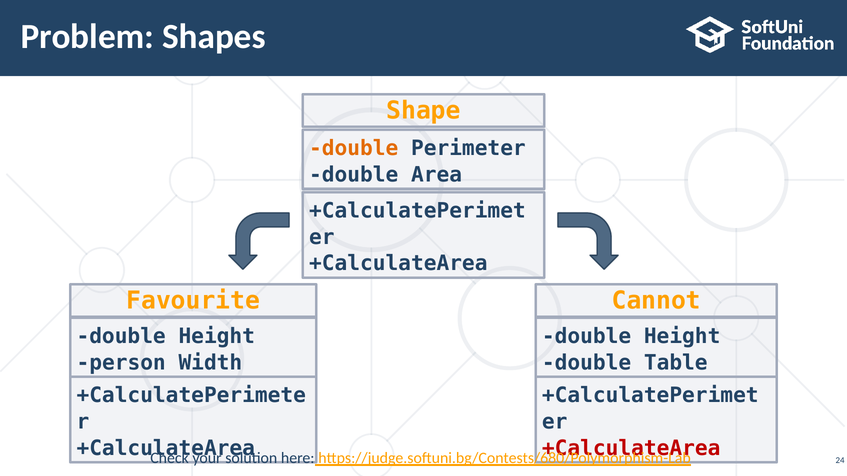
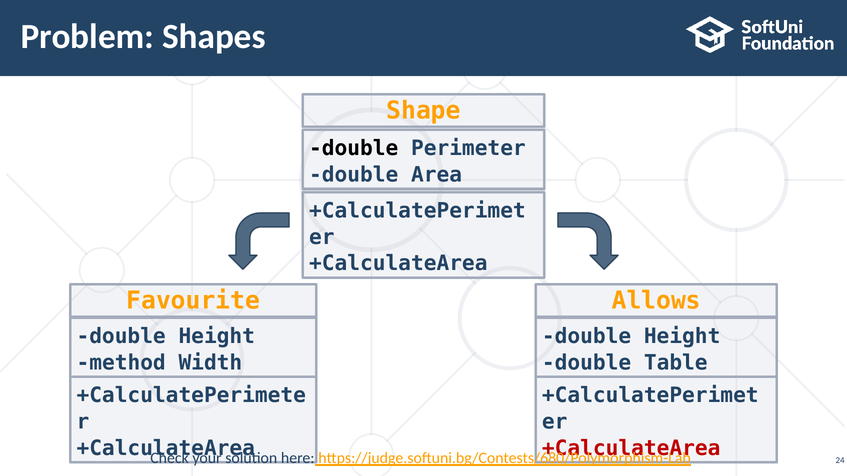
double at (354, 148) colour: orange -> black
Cannot: Cannot -> Allows
person: person -> method
